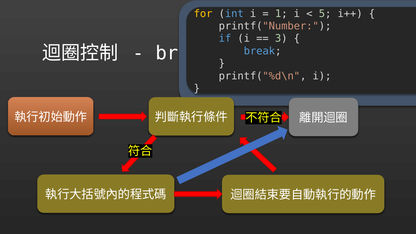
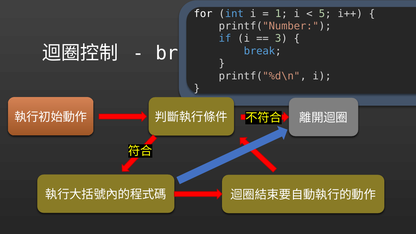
for colour: yellow -> white
